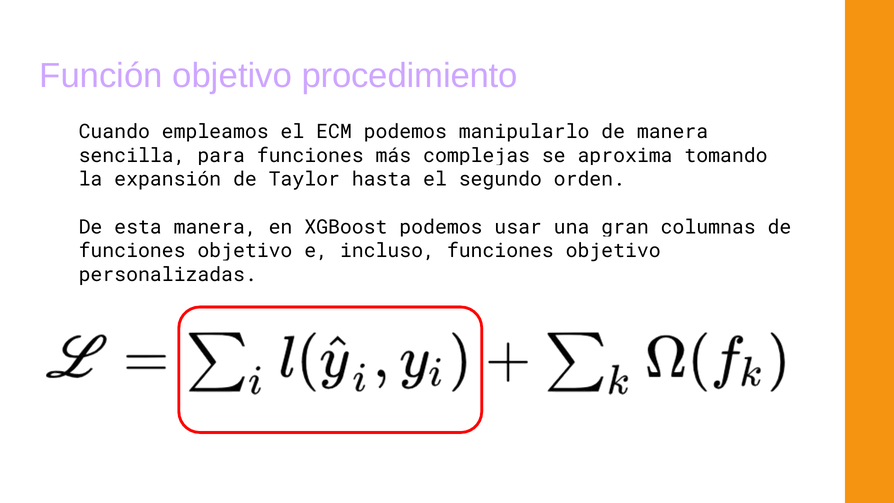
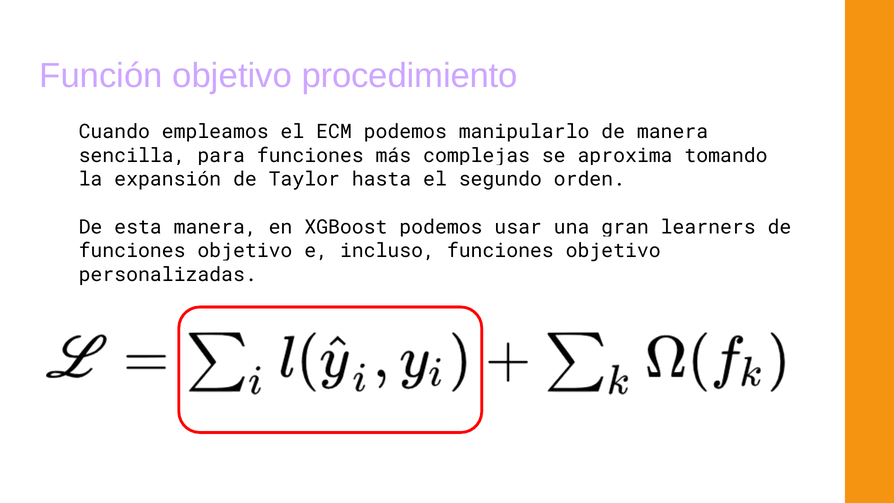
columnas: columnas -> learners
